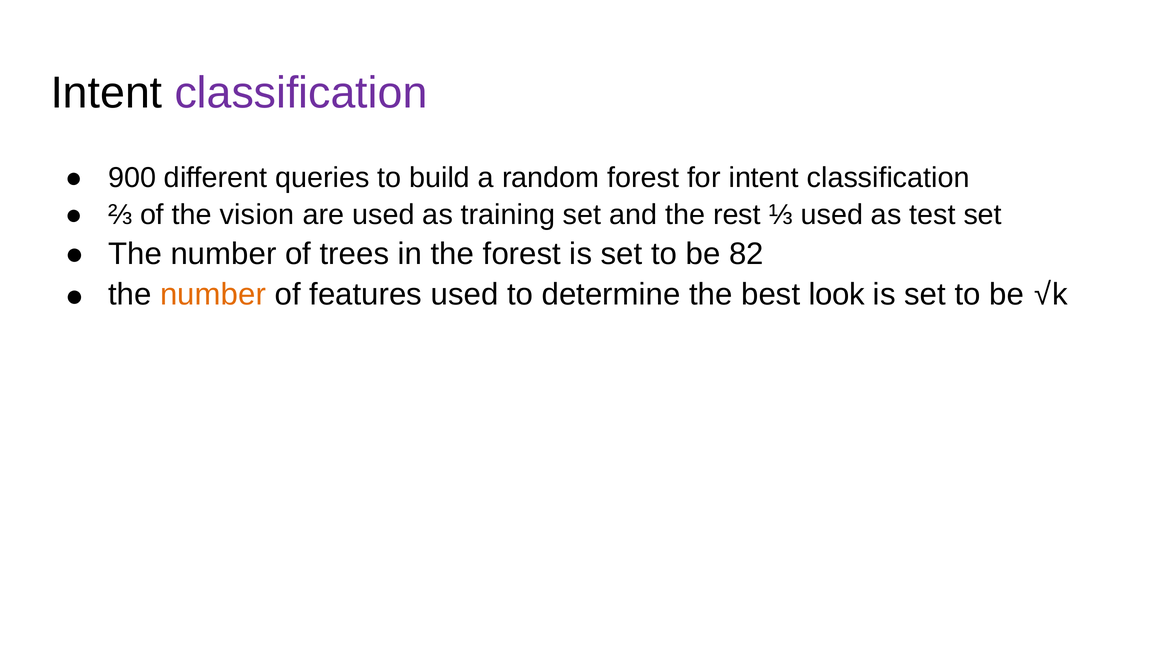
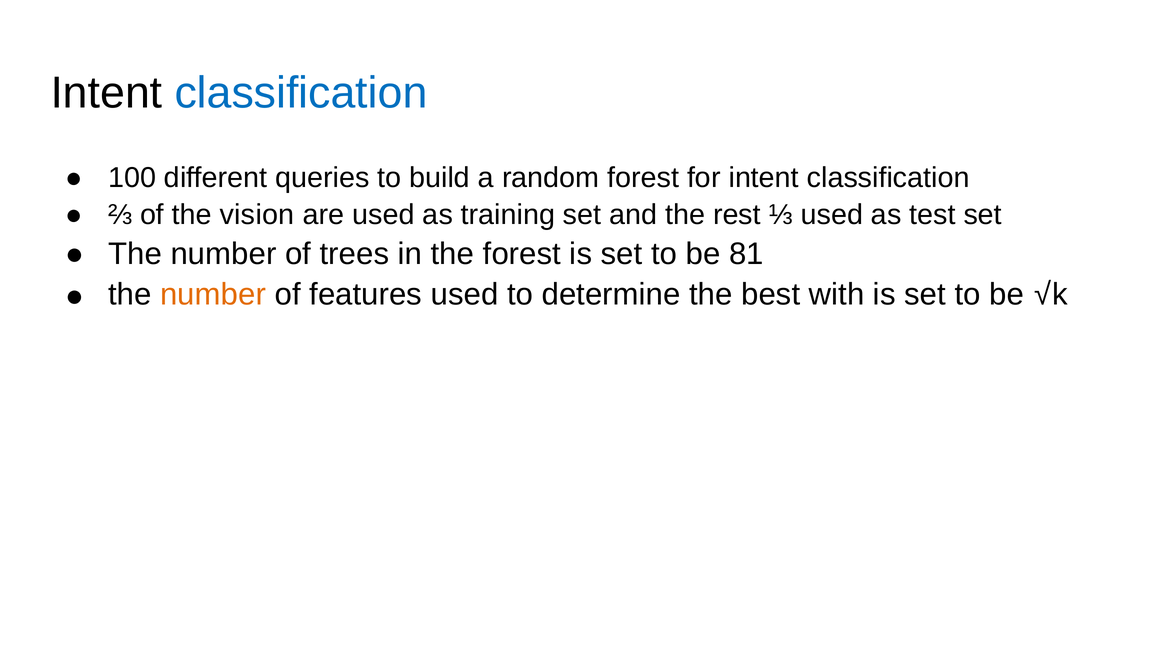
classification at (301, 93) colour: purple -> blue
900: 900 -> 100
82: 82 -> 81
look: look -> with
